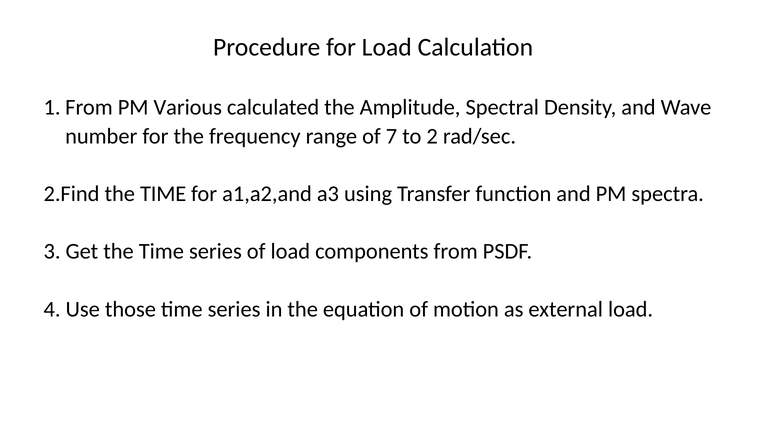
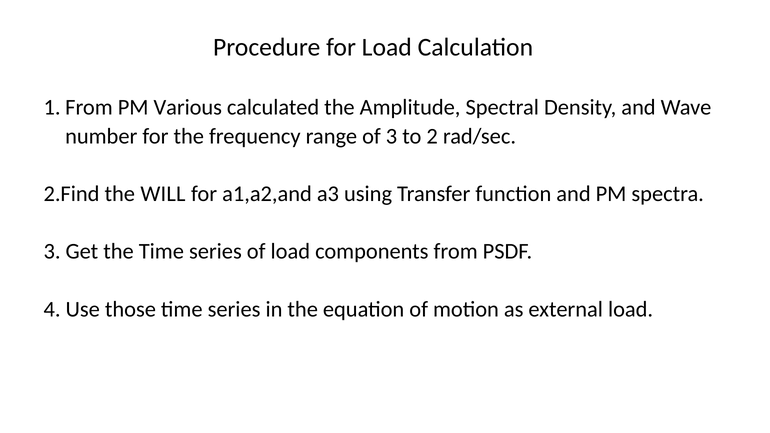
of 7: 7 -> 3
2.Find the TIME: TIME -> WILL
